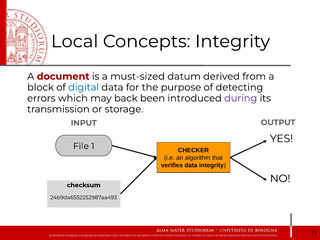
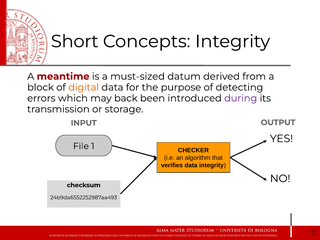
Local: Local -> Short
document: document -> meantime
digital colour: blue -> orange
